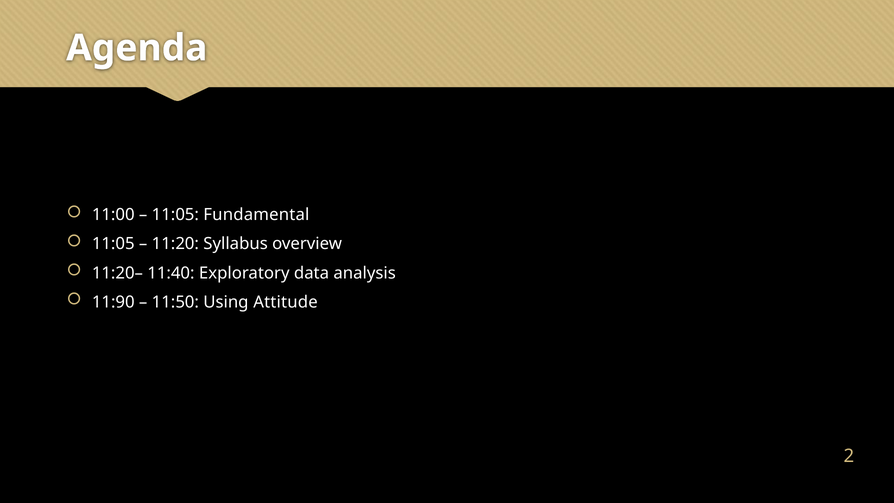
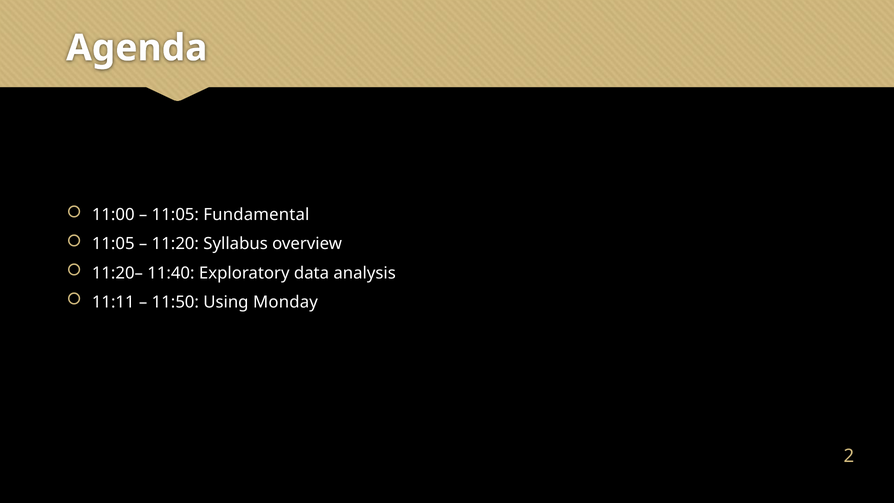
11:90: 11:90 -> 11:11
Attitude: Attitude -> Monday
